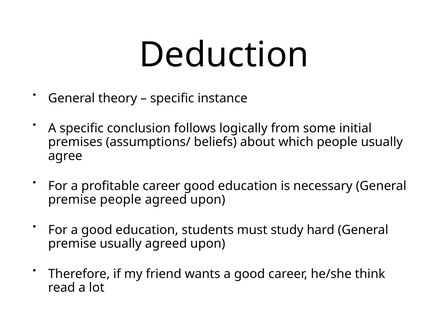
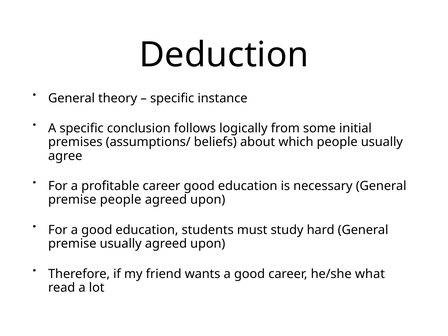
think: think -> what
